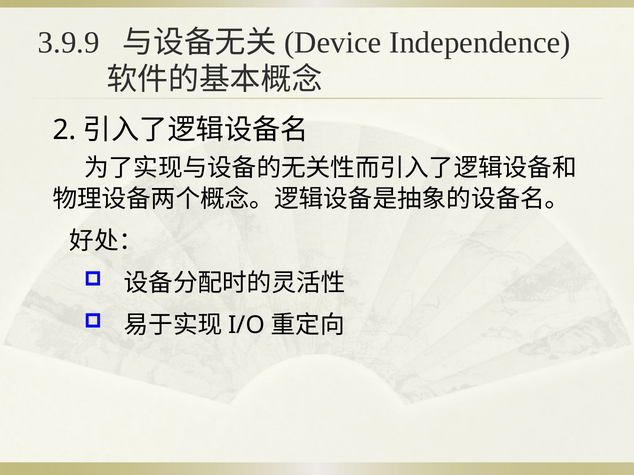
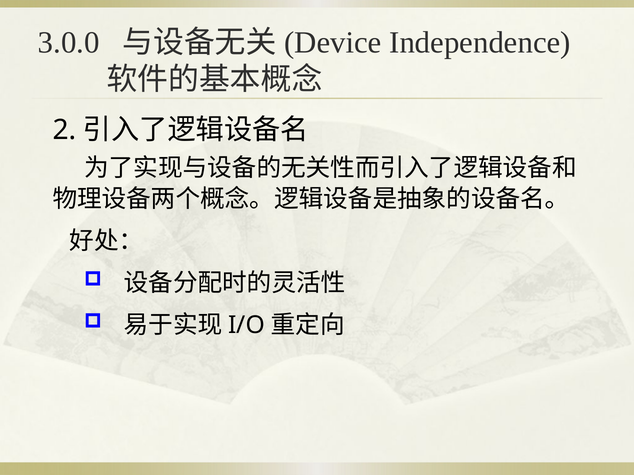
3.9.9: 3.9.9 -> 3.0.0
